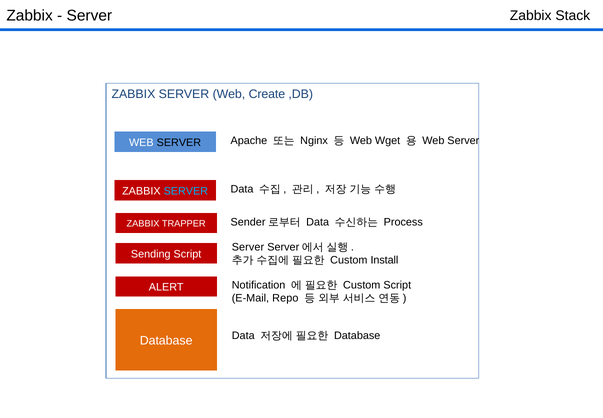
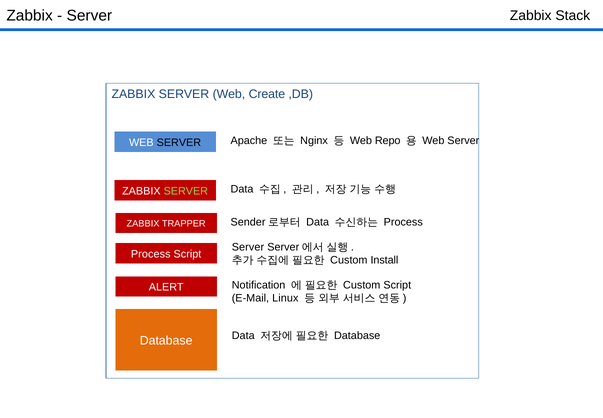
Wget: Wget -> Repo
SERVER at (186, 191) colour: light blue -> light green
Sending at (151, 254): Sending -> Process
Repo: Repo -> Linux
